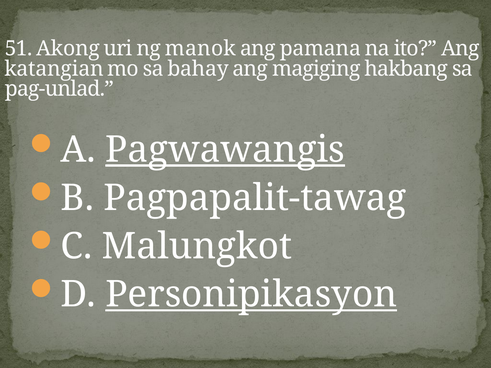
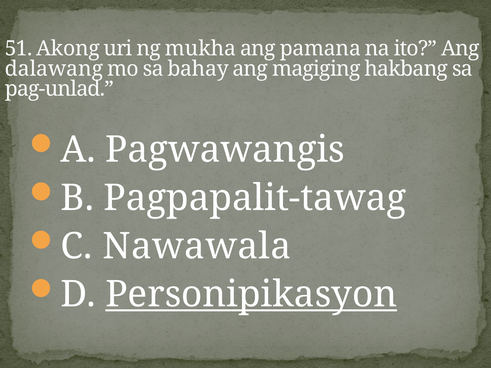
manok: manok -> mukha
katangian: katangian -> dalawang
Pagwawangis underline: present -> none
Malungkot: Malungkot -> Nawawala
